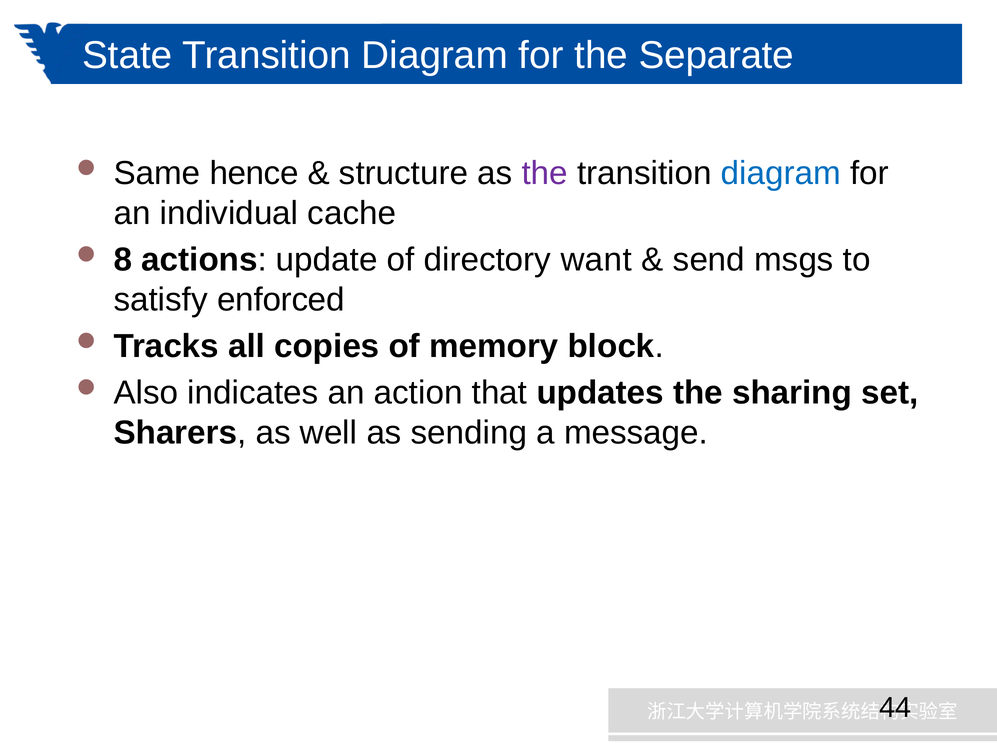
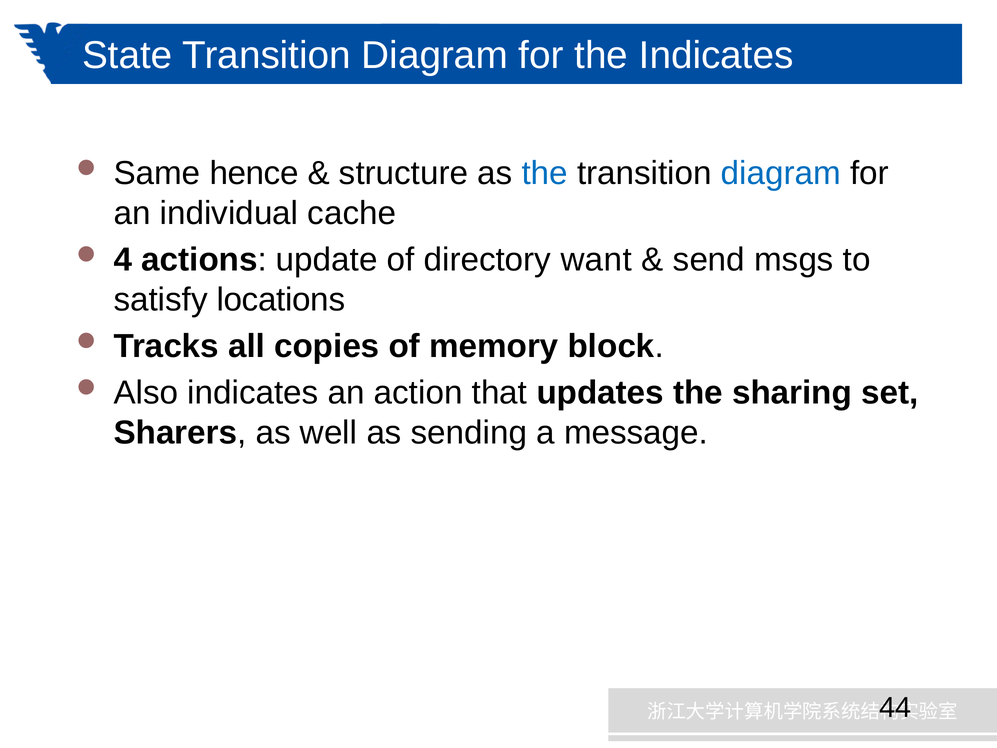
the Separate: Separate -> Indicates
the at (545, 173) colour: purple -> blue
8: 8 -> 4
enforced: enforced -> locations
